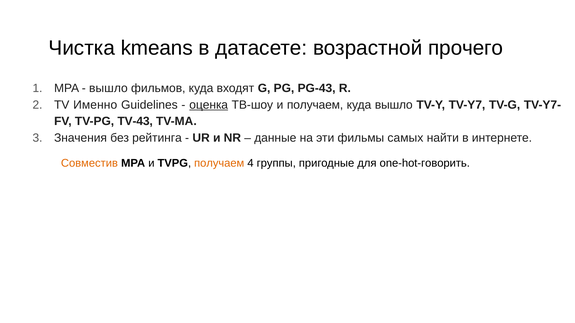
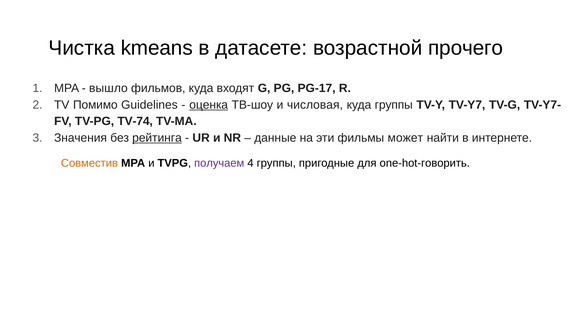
PG-43: PG-43 -> PG-17
Именно: Именно -> Помимо
и получаем: получаем -> числовая
куда вышло: вышло -> группы
TV-43: TV-43 -> TV-74
рейтинга underline: none -> present
самых: самых -> может
получаем at (219, 163) colour: orange -> purple
